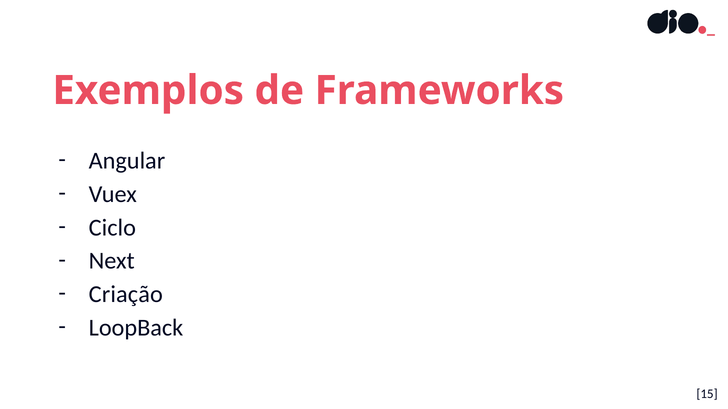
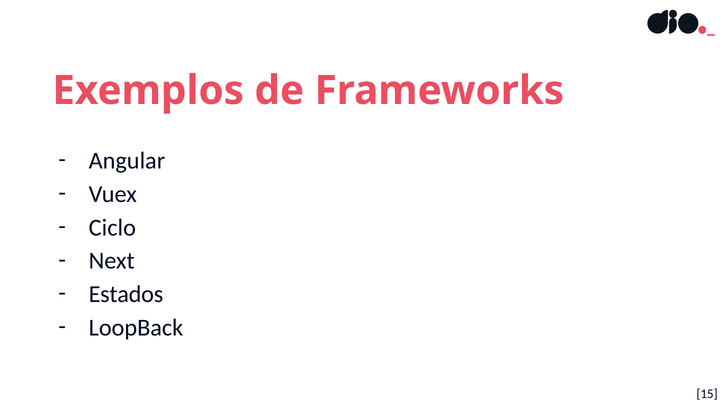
Criação: Criação -> Estados
